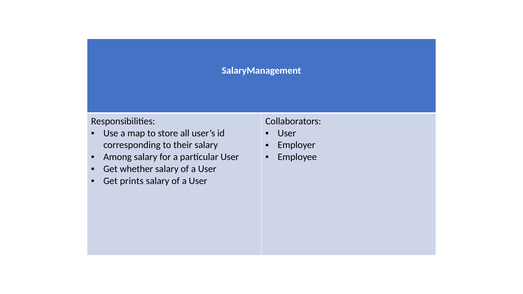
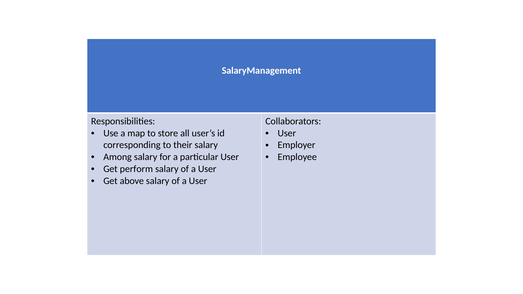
whether: whether -> perform
prints: prints -> above
